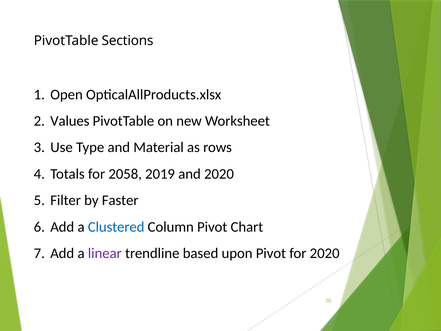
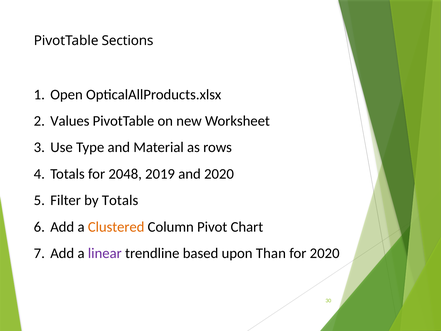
2058: 2058 -> 2048
by Faster: Faster -> Totals
Clustered colour: blue -> orange
upon Pivot: Pivot -> Than
